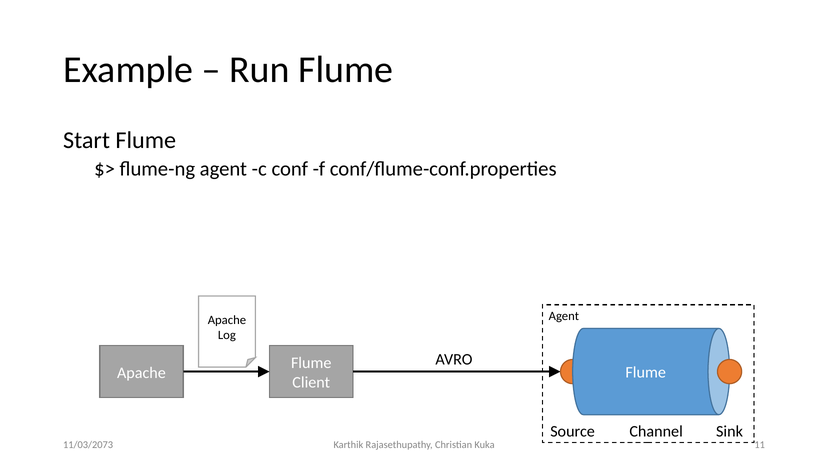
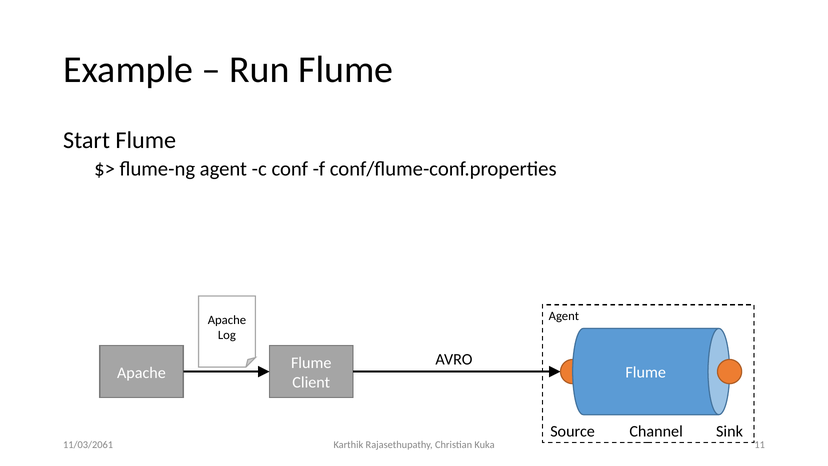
11/03/2073: 11/03/2073 -> 11/03/2061
